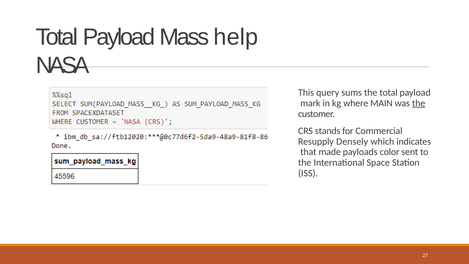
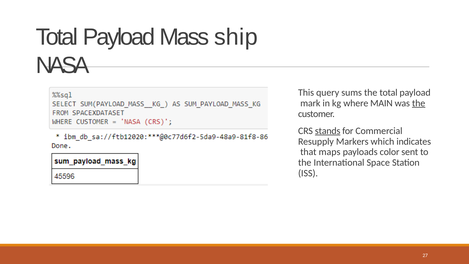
help: help -> ship
stands underline: none -> present
Densely: Densely -> Markers
made: made -> maps
